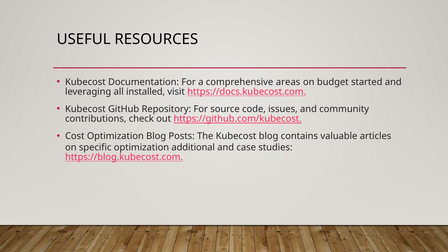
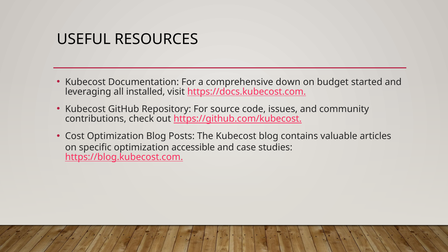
areas: areas -> down
additional: additional -> accessible
